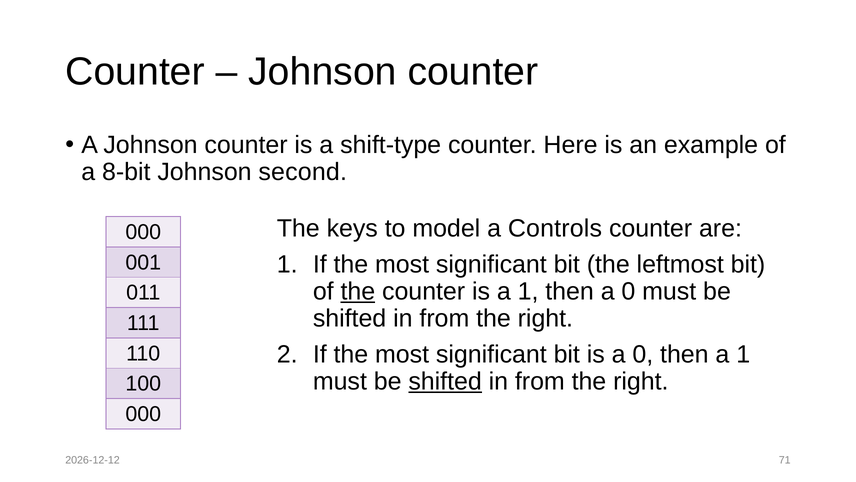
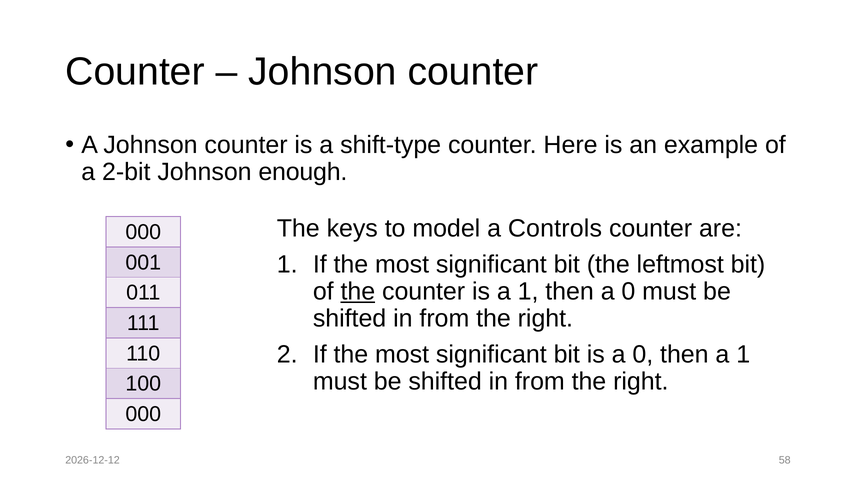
8-bit: 8-bit -> 2-bit
second: second -> enough
shifted at (445, 381) underline: present -> none
71: 71 -> 58
